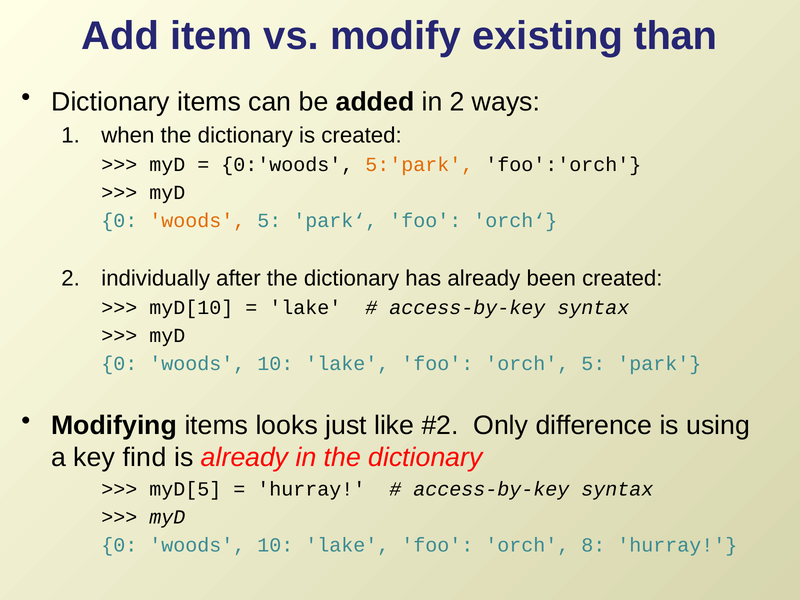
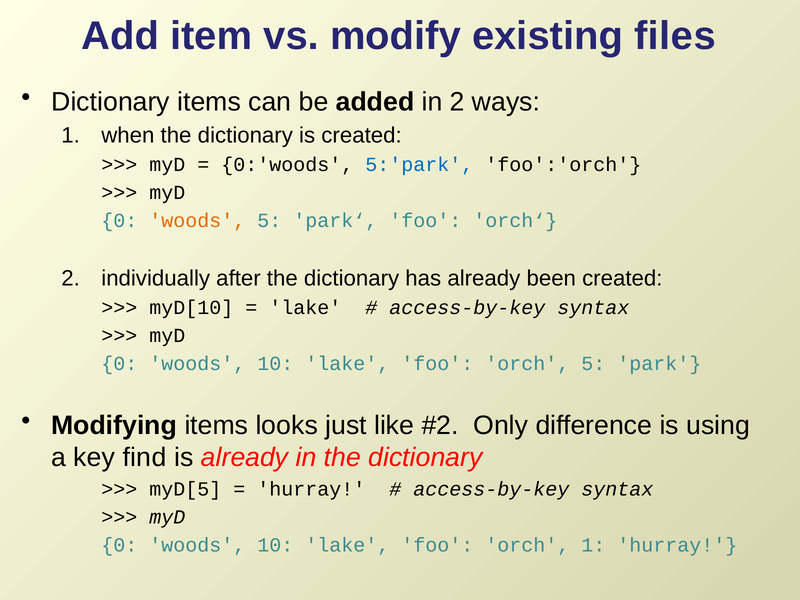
than: than -> files
5:'park colour: orange -> blue
orch 8: 8 -> 1
